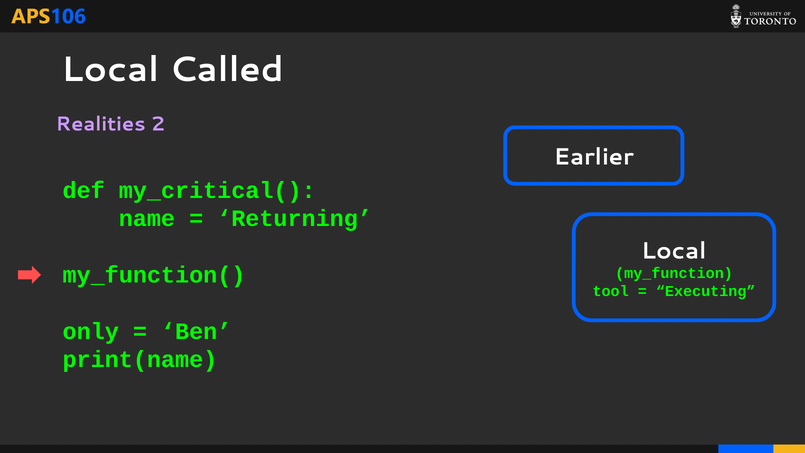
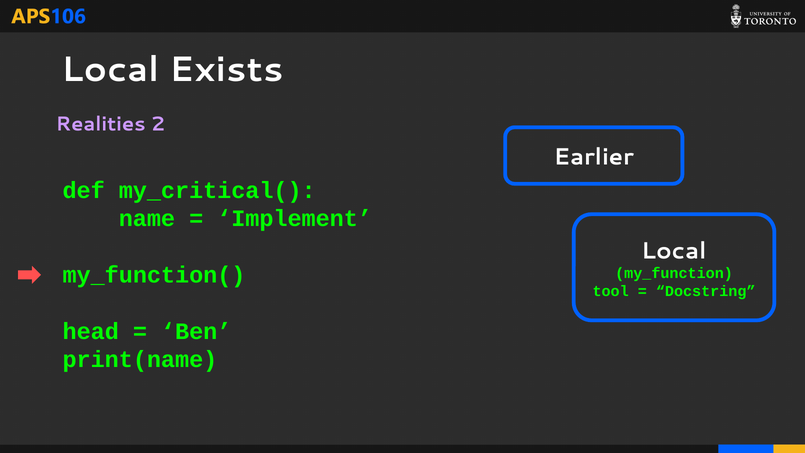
Called: Called -> Exists
Returning: Returning -> Implement
Executing: Executing -> Docstring
only: only -> head
